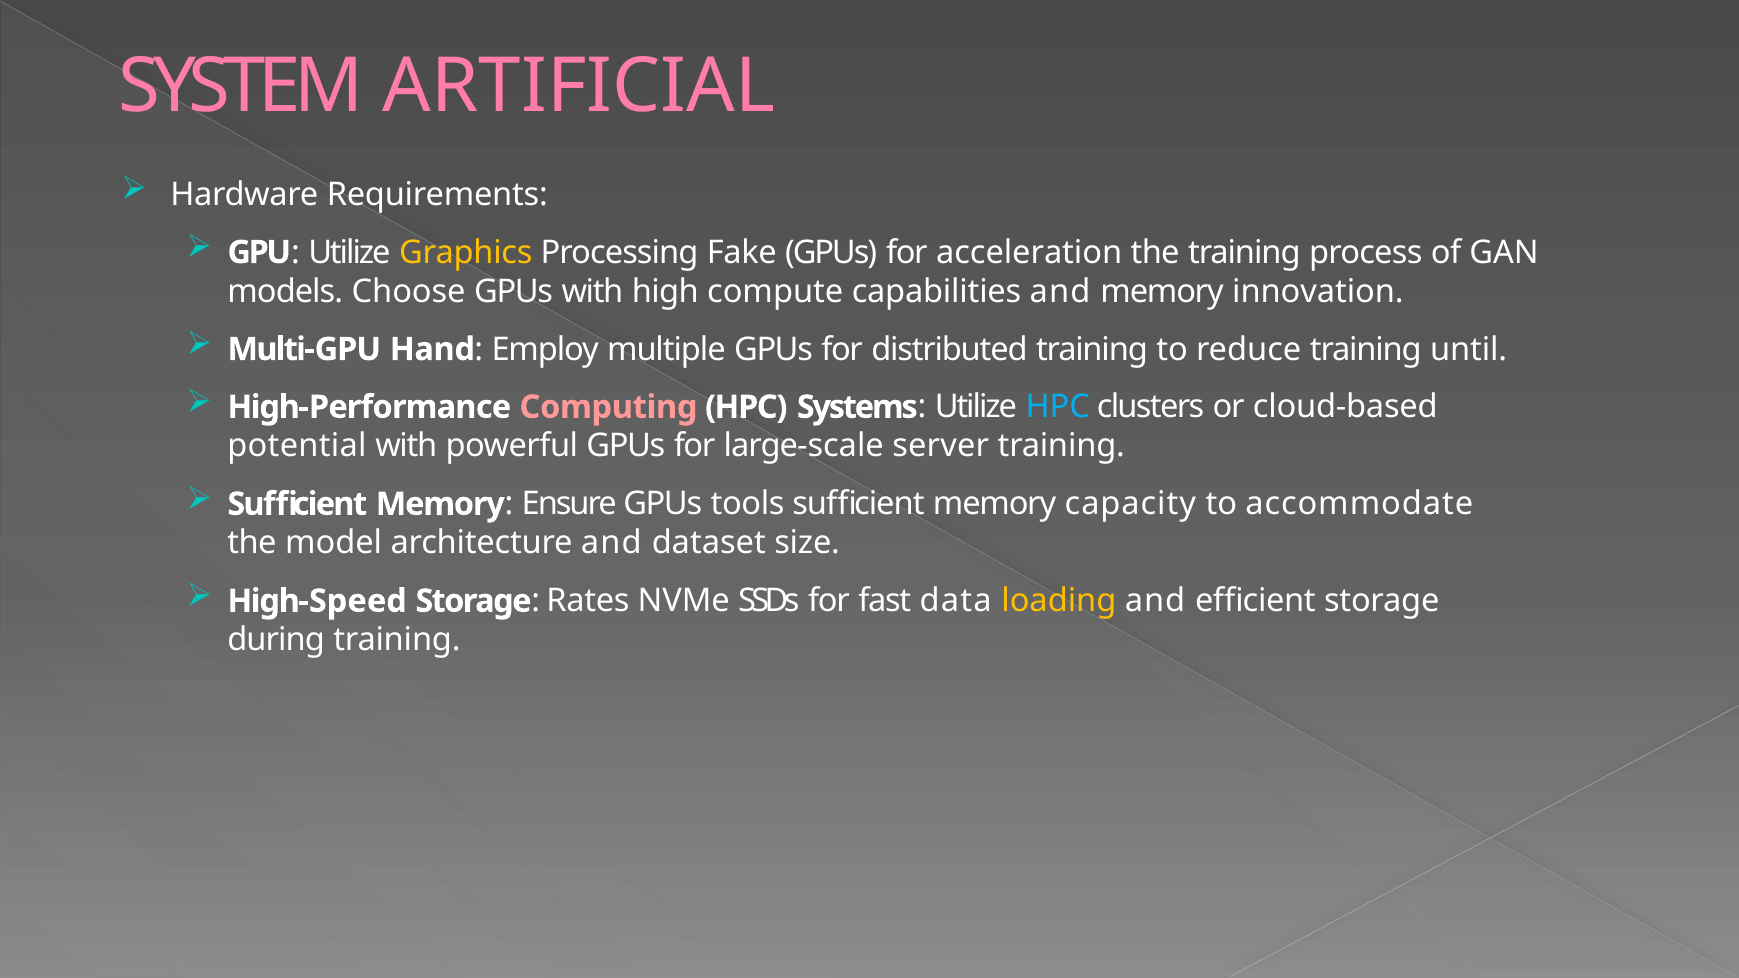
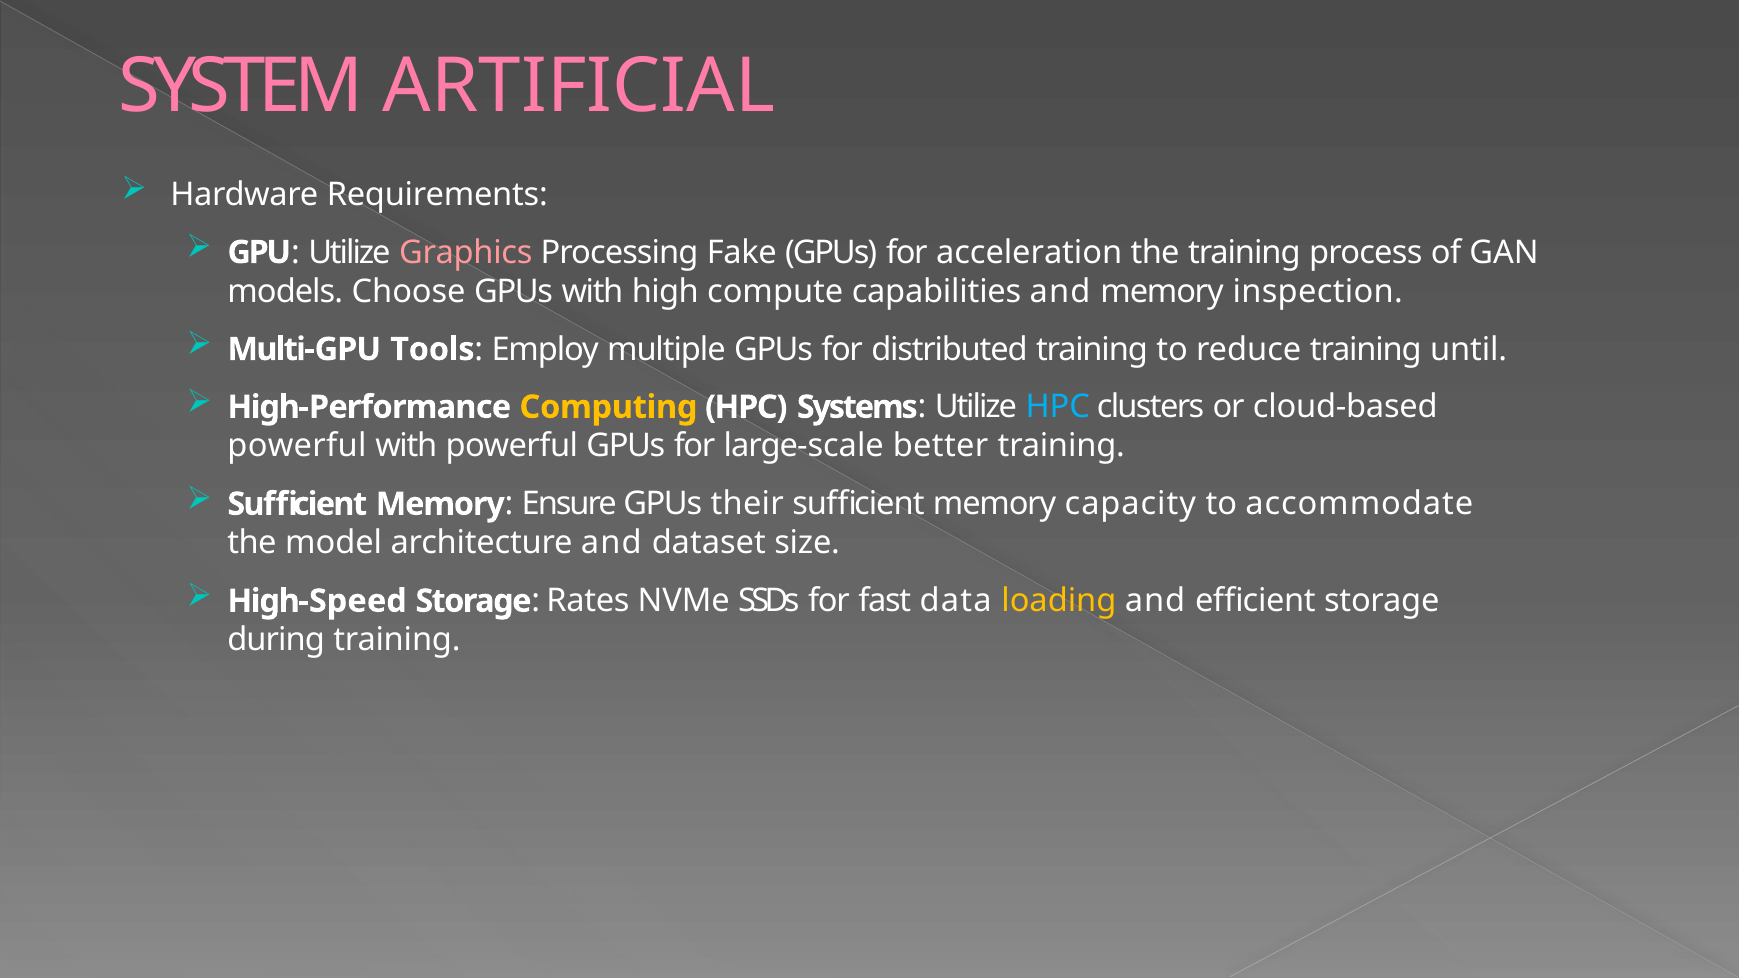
Graphics colour: yellow -> pink
innovation: innovation -> inspection
Hand: Hand -> Tools
Computing colour: pink -> yellow
potential at (297, 446): potential -> powerful
server: server -> better
tools: tools -> their
